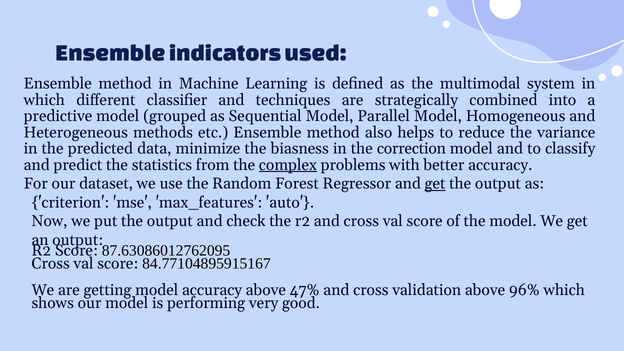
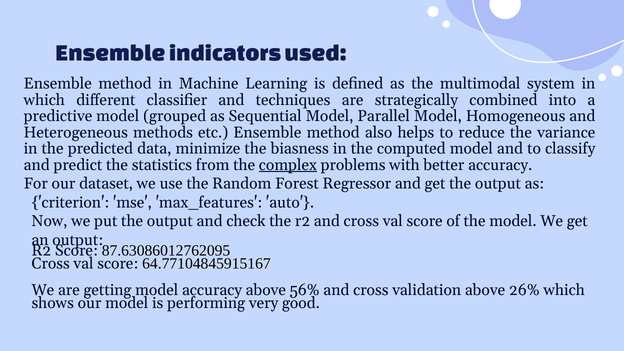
correction: correction -> computed
get at (435, 184) underline: present -> none
84.77104895915167: 84.77104895915167 -> 64.77104845915167
47%: 47% -> 56%
96%: 96% -> 26%
